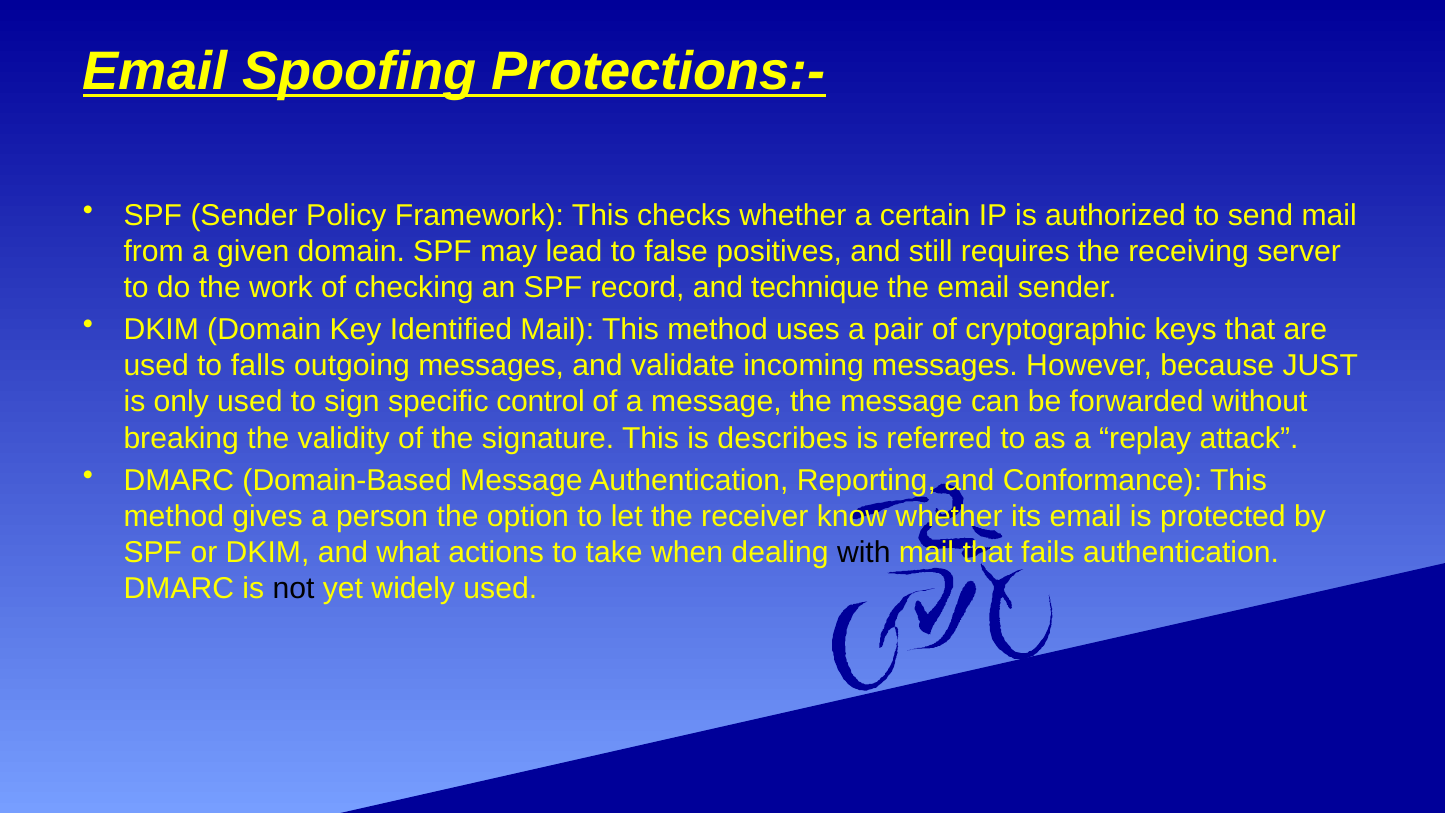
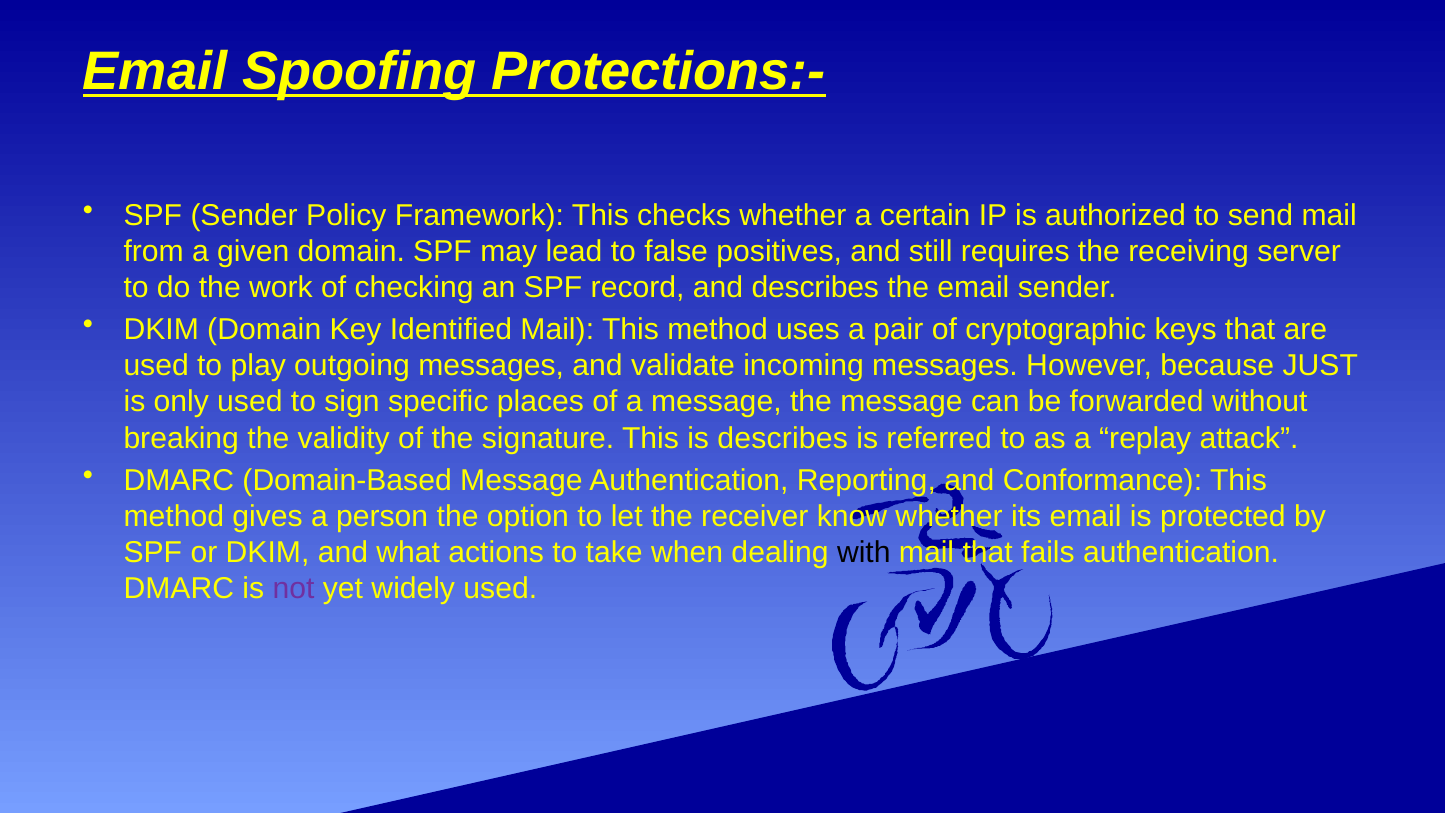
and technique: technique -> describes
falls: falls -> play
control: control -> places
not colour: black -> purple
